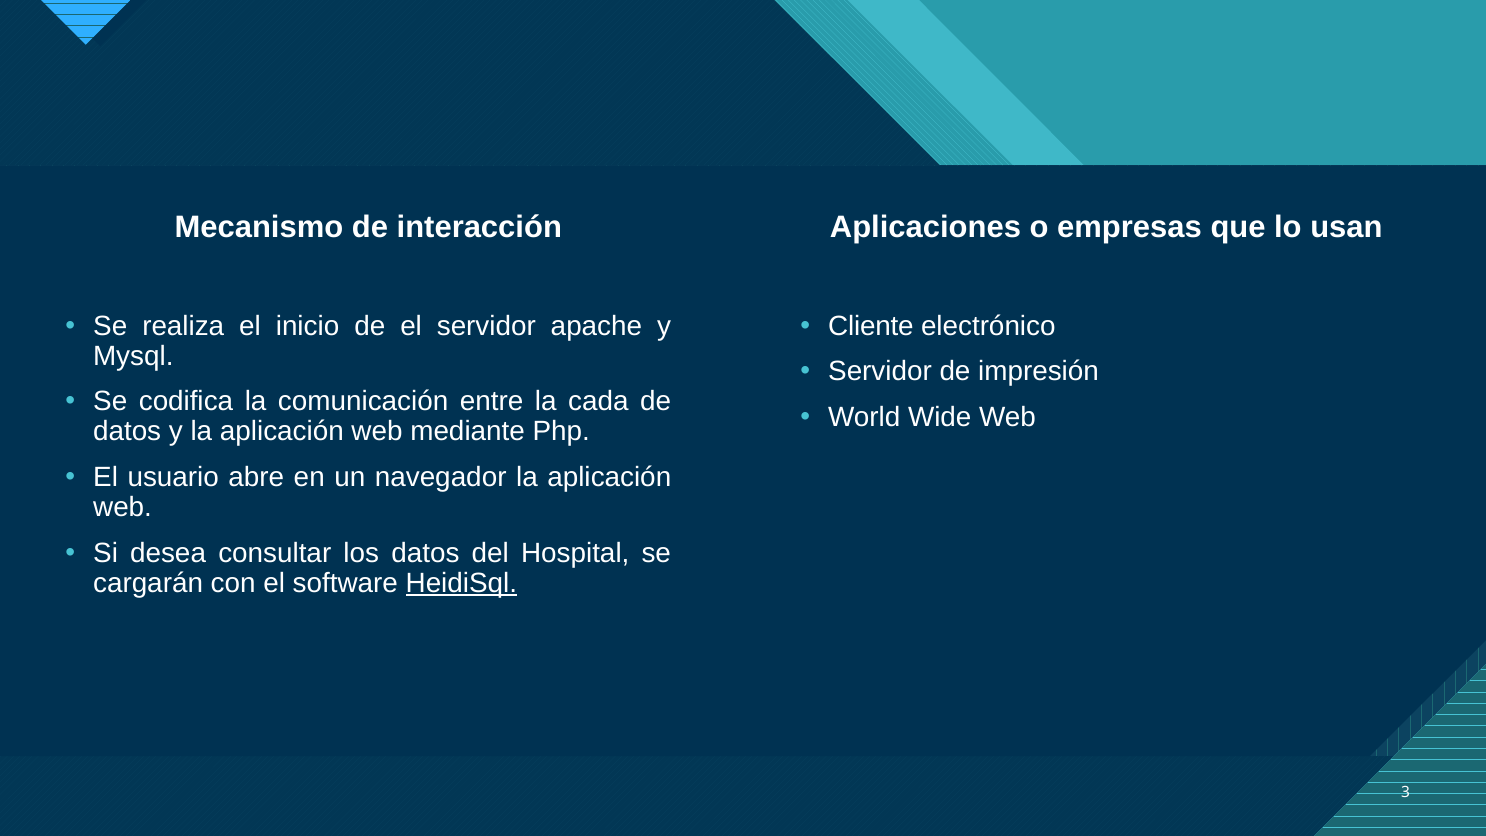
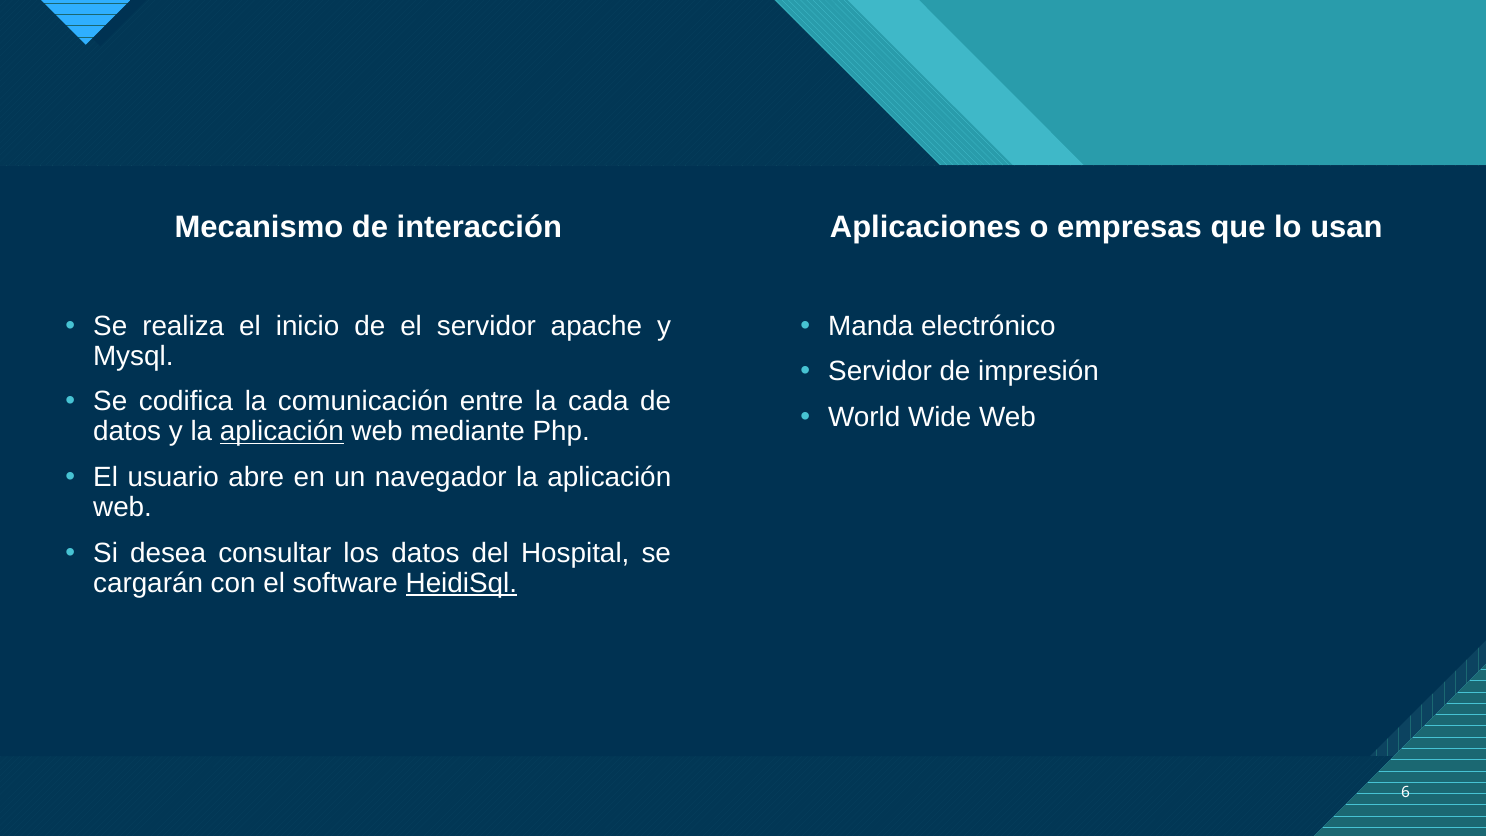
Cliente: Cliente -> Manda
aplicación at (282, 432) underline: none -> present
3: 3 -> 6
